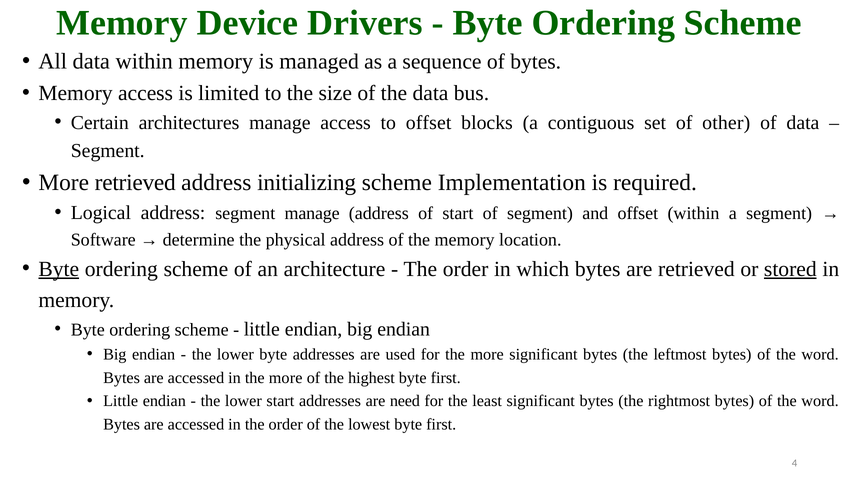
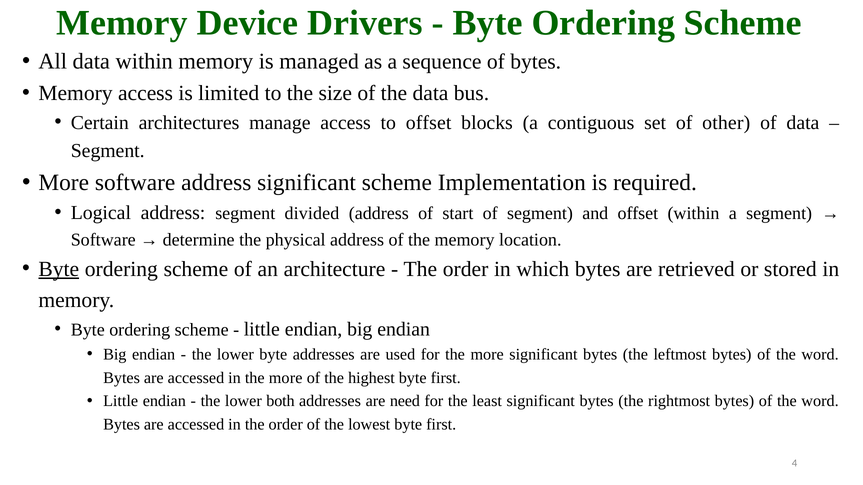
More retrieved: retrieved -> software
address initializing: initializing -> significant
segment manage: manage -> divided
stored underline: present -> none
lower start: start -> both
